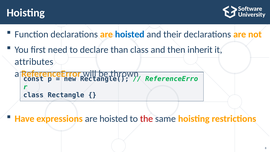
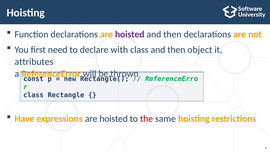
hoisted at (130, 34) colour: blue -> purple
their at (172, 34): their -> then
than: than -> with
inherit: inherit -> object
